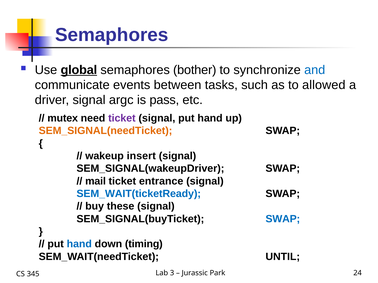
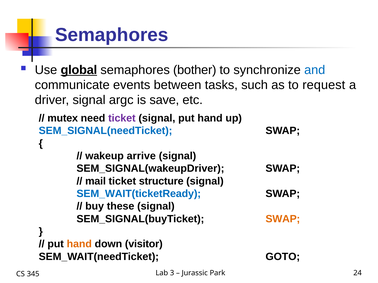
allowed: allowed -> request
pass: pass -> save
SEM_SIGNAL(needTicket colour: orange -> blue
insert: insert -> arrive
entrance: entrance -> structure
SWAP at (283, 219) colour: blue -> orange
hand at (79, 244) colour: blue -> orange
timing: timing -> visitor
UNTIL: UNTIL -> GOTO
